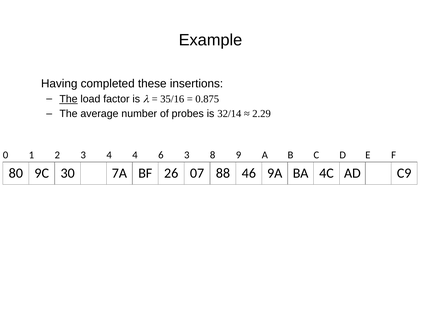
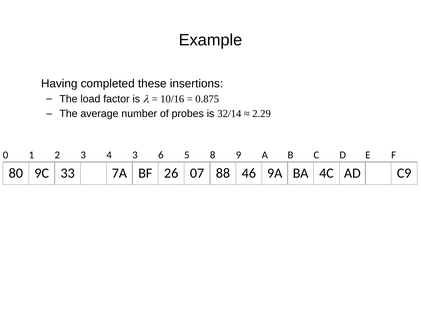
The at (69, 99) underline: present -> none
35/16: 35/16 -> 10/16
4 4: 4 -> 3
6 3: 3 -> 5
30: 30 -> 33
